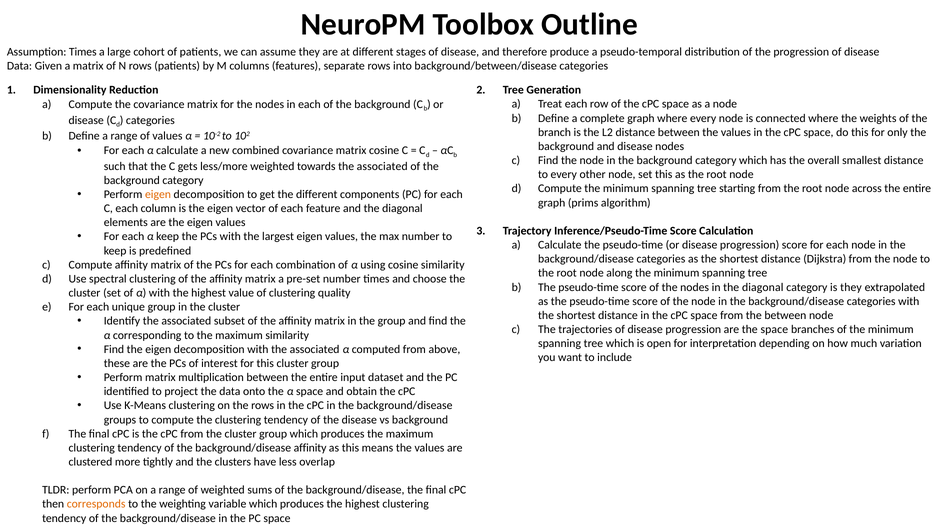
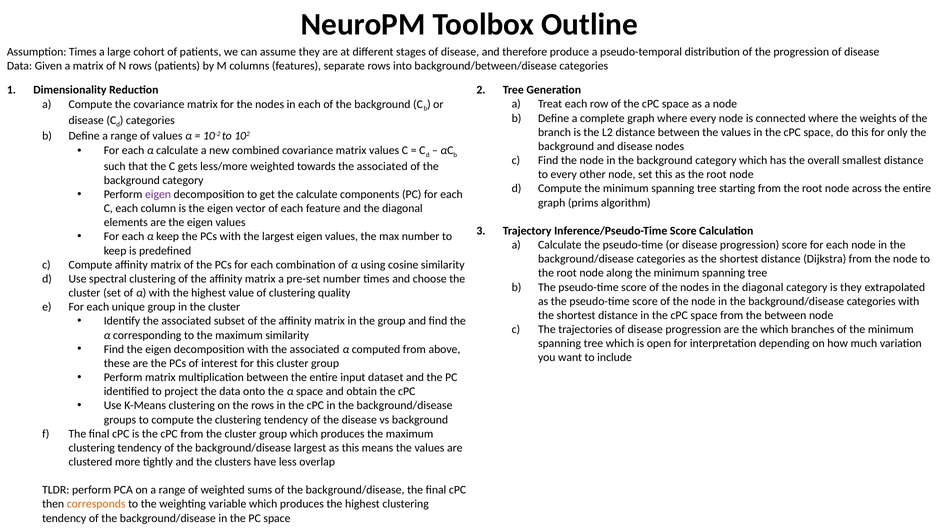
matrix cosine: cosine -> values
eigen at (158, 194) colour: orange -> purple
the different: different -> calculate
the space: space -> which
background/disease affinity: affinity -> largest
